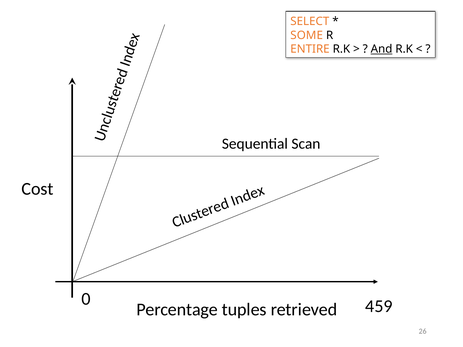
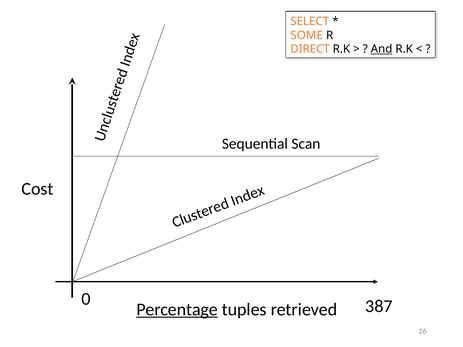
ENTIRE: ENTIRE -> DIRECT
459: 459 -> 387
Percentage underline: none -> present
